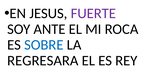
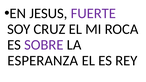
ANTE: ANTE -> CRUZ
SOBRE colour: blue -> purple
REGRESARA: REGRESARA -> ESPERANZA
